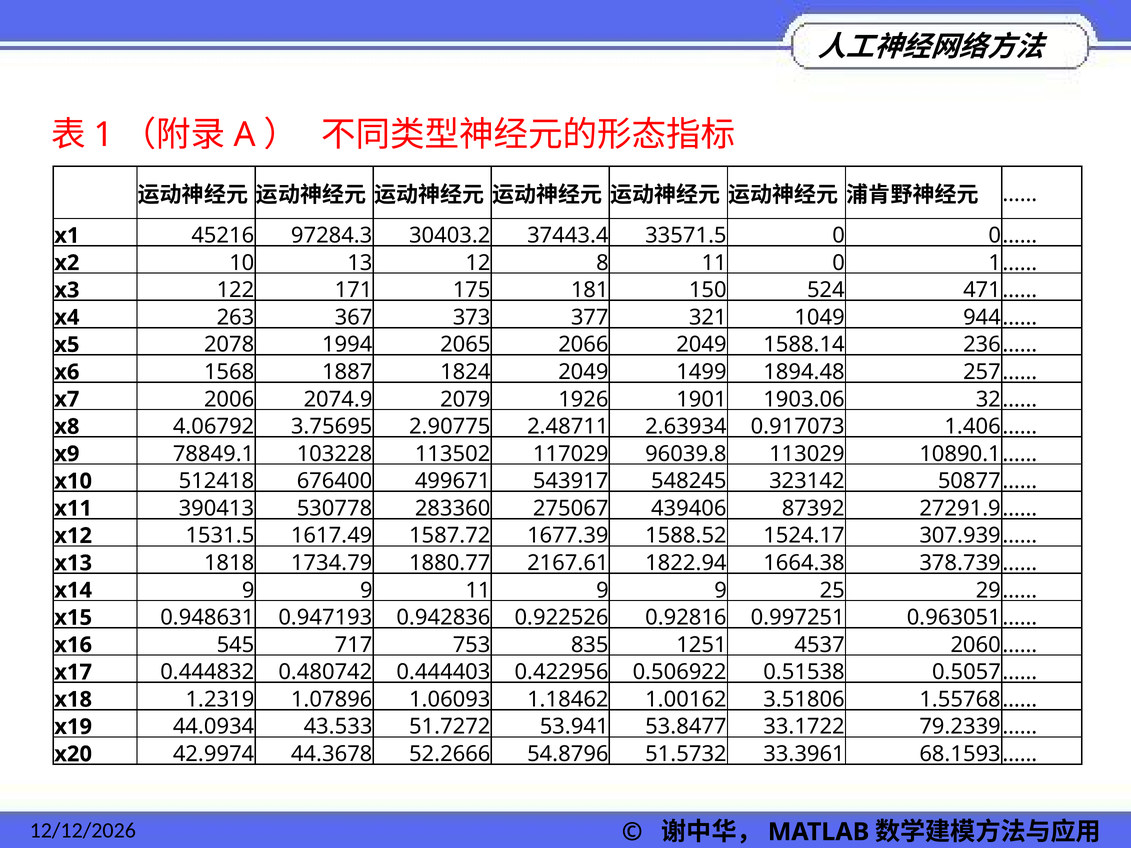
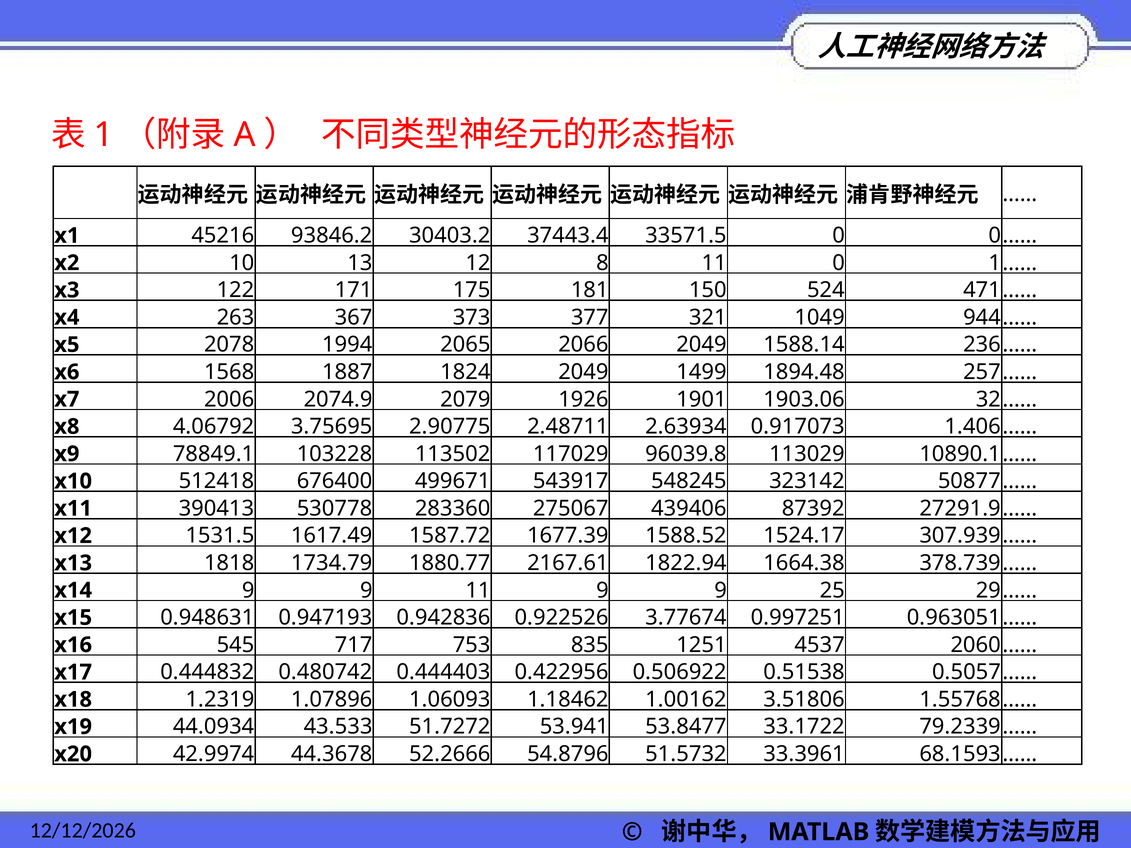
97284.3: 97284.3 -> 93846.2
0.92816: 0.92816 -> 3.77674
